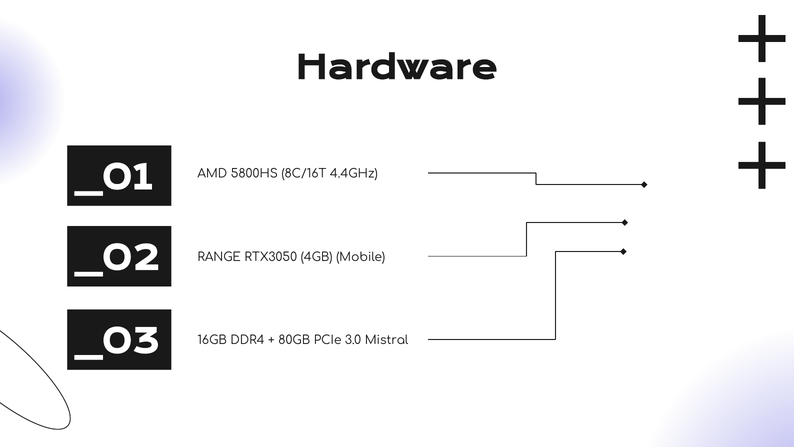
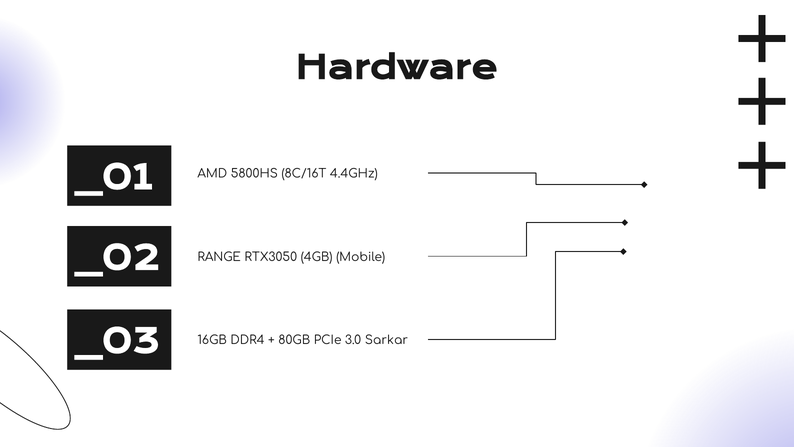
Mistral: Mistral -> Sarkar
